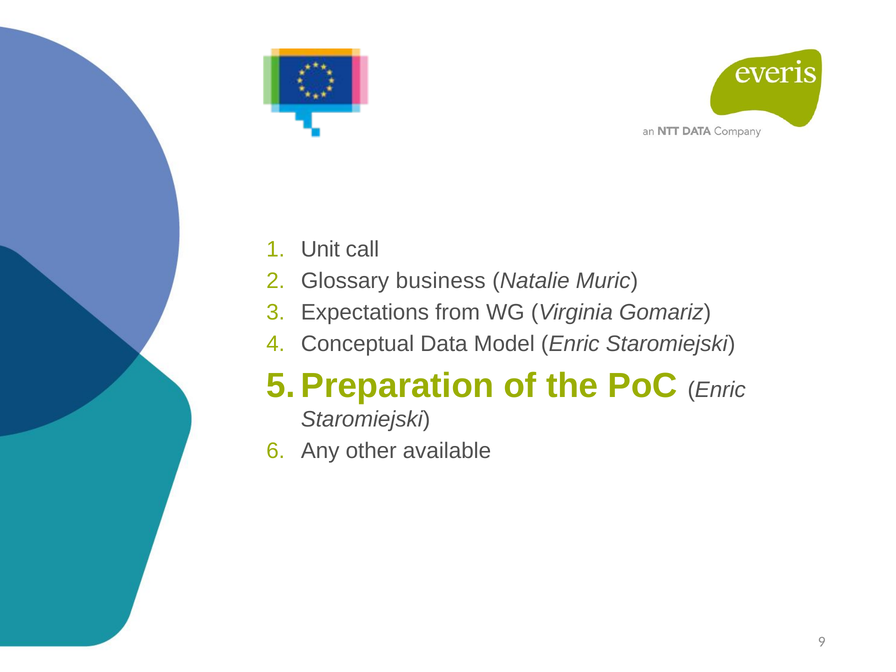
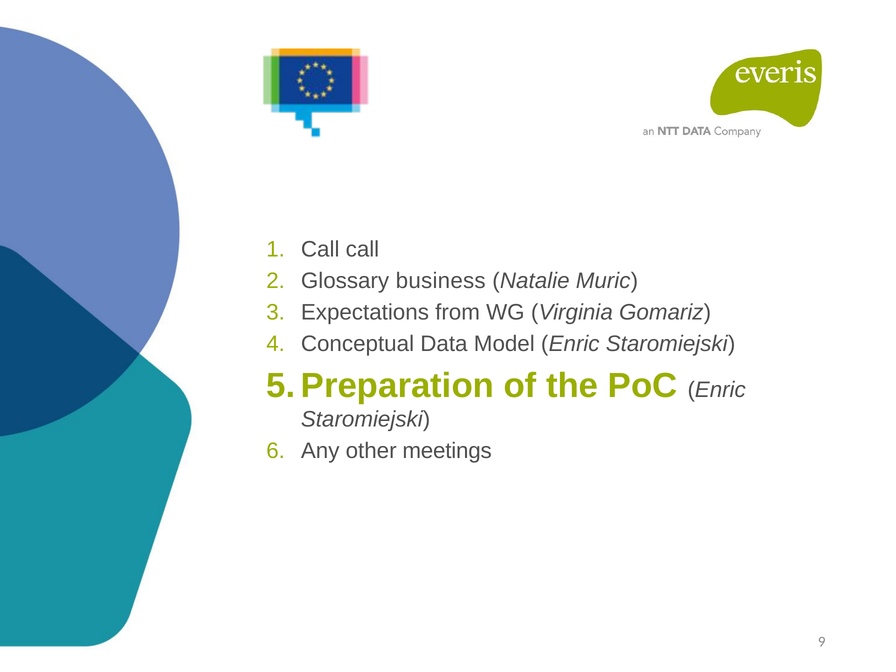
Unit at (320, 250): Unit -> Call
available: available -> meetings
